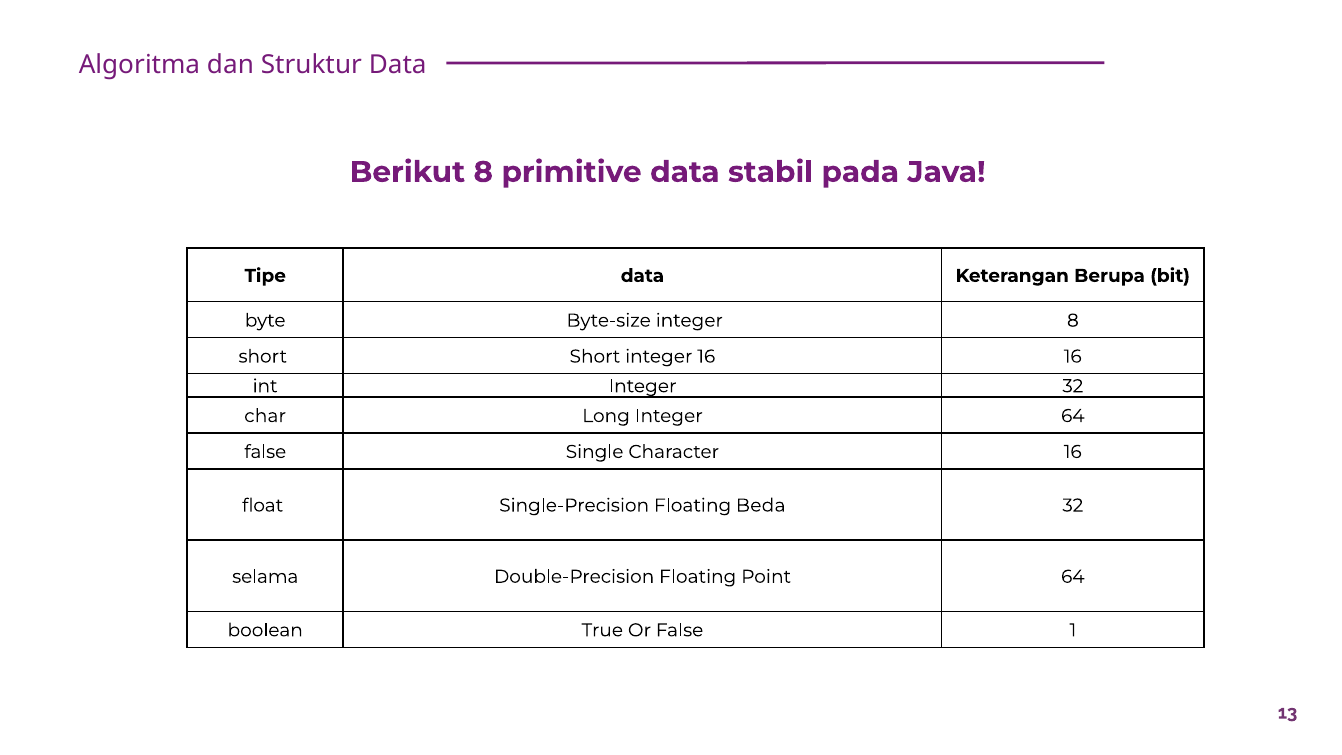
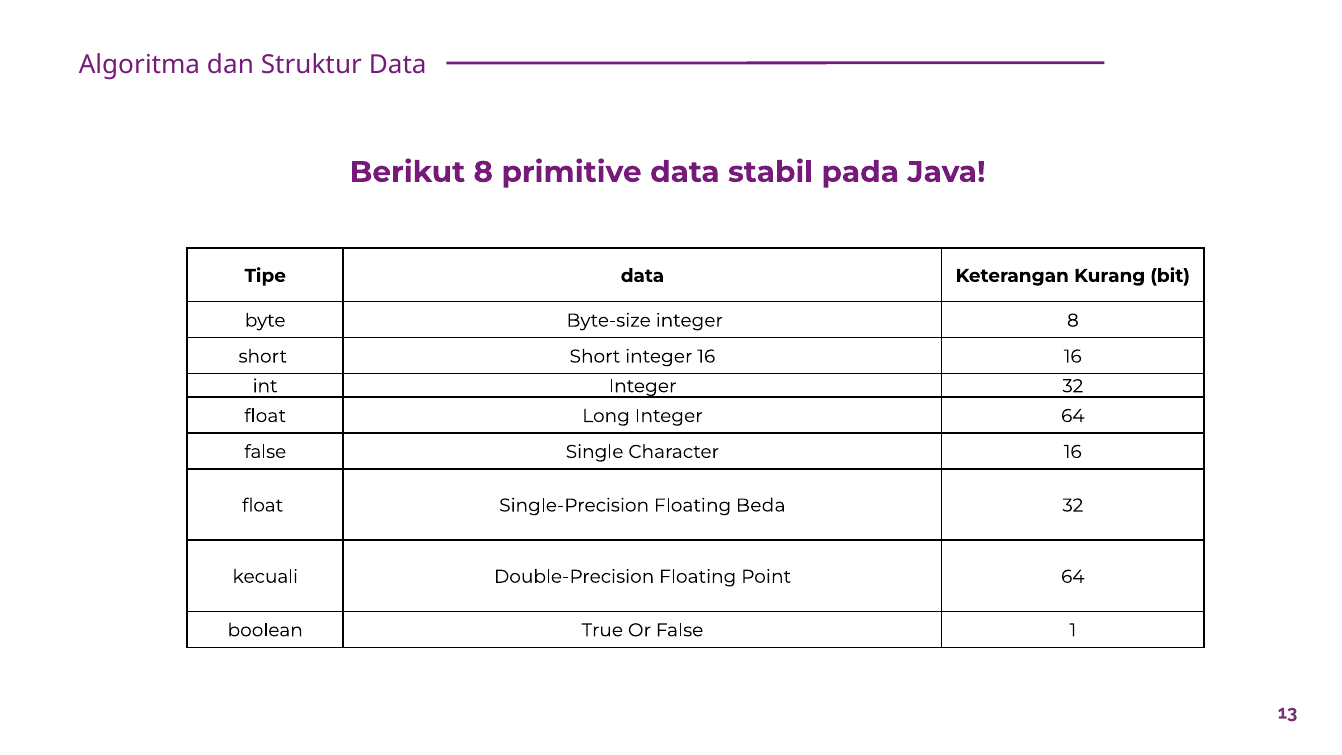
Berupa: Berupa -> Kurang
char at (265, 416): char -> float
selama: selama -> kecuali
